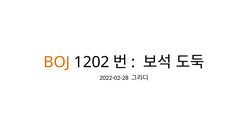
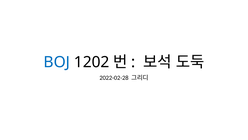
BOJ colour: orange -> blue
